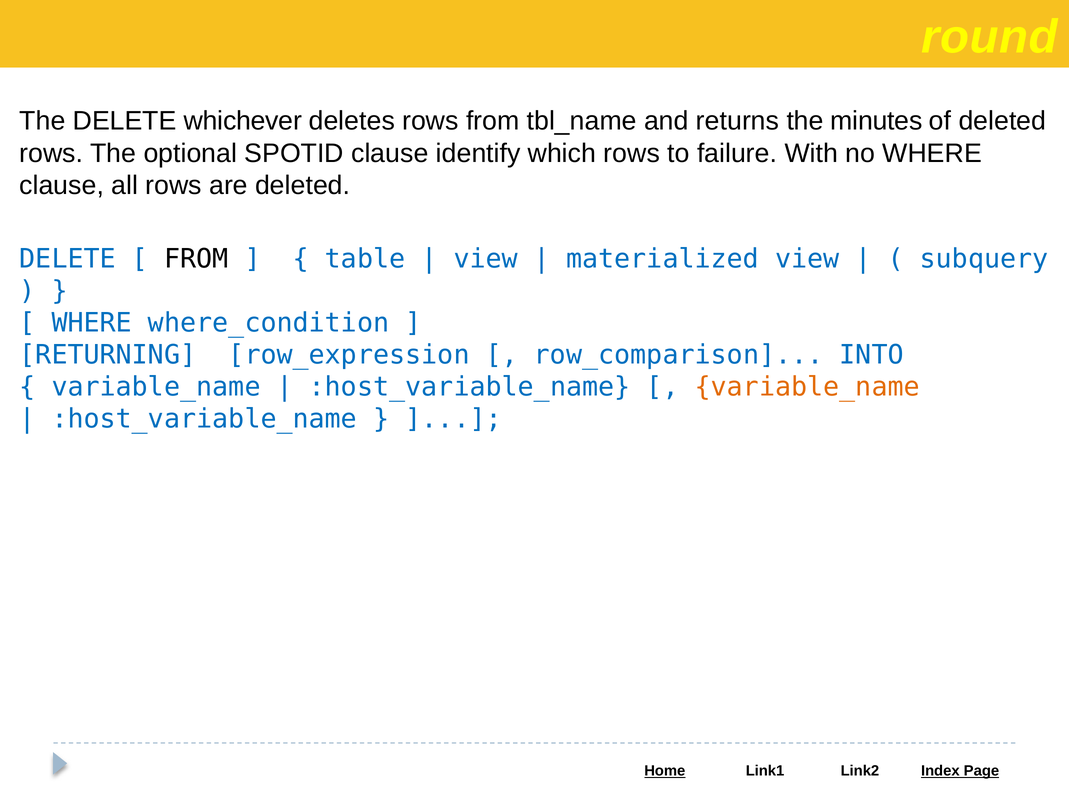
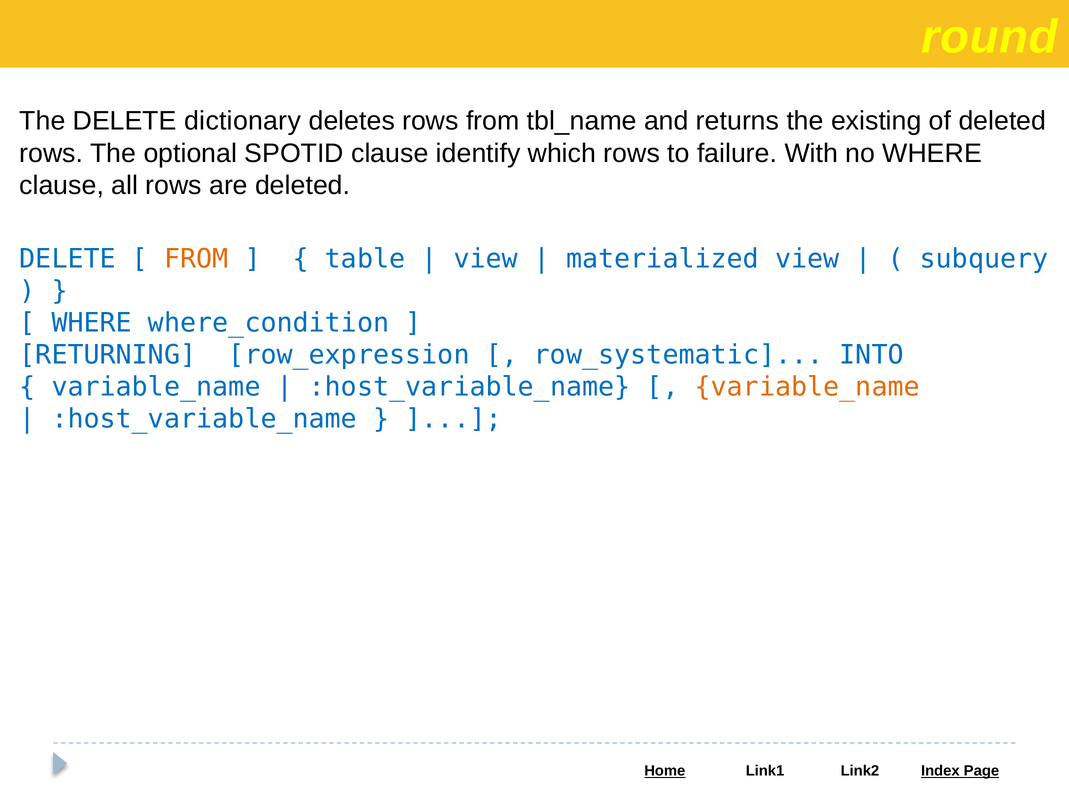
whichever: whichever -> dictionary
minutes: minutes -> existing
FROM at (196, 259) colour: black -> orange
row_comparison: row_comparison -> row_systematic
